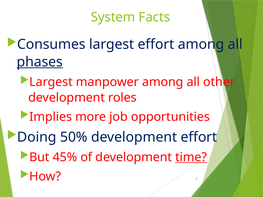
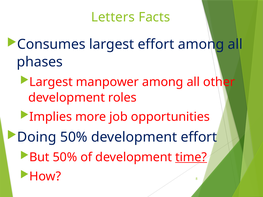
System: System -> Letters
phases underline: present -> none
But 45%: 45% -> 50%
